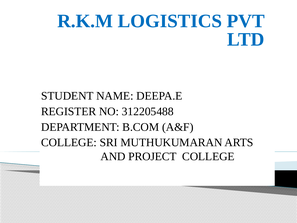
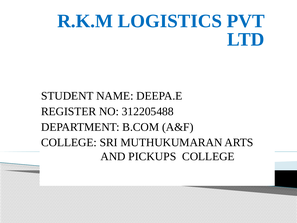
PROJECT: PROJECT -> PICKUPS
